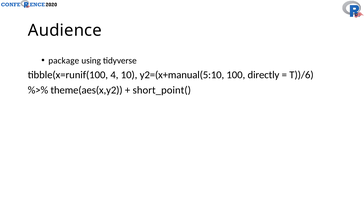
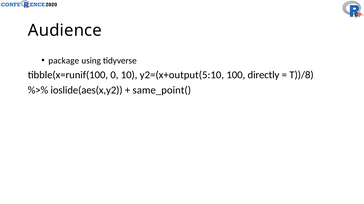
4: 4 -> 0
y2=(x+manual(5:10: y2=(x+manual(5:10 -> y2=(x+output(5:10
T))/6: T))/6 -> T))/8
theme(aes(x,y2: theme(aes(x,y2 -> ioslide(aes(x,y2
short_point(: short_point( -> same_point(
